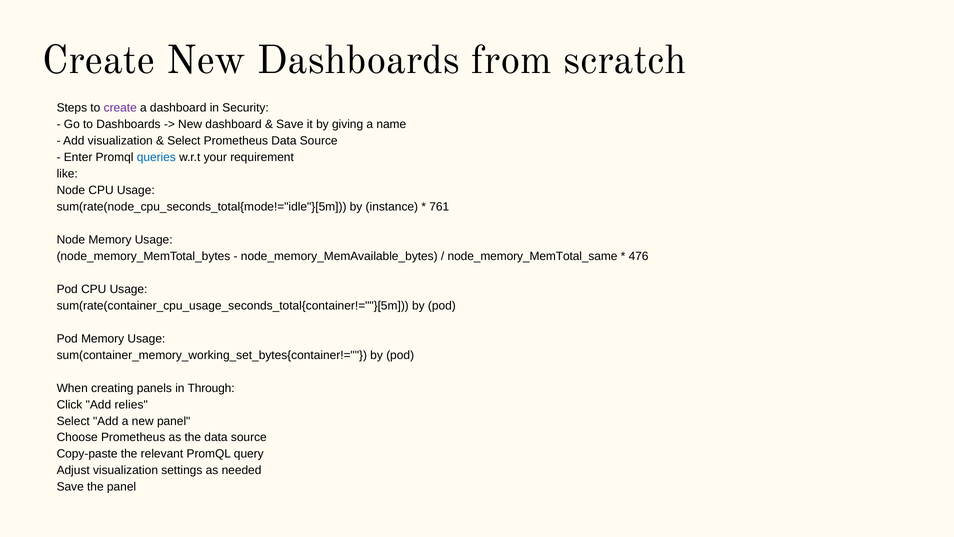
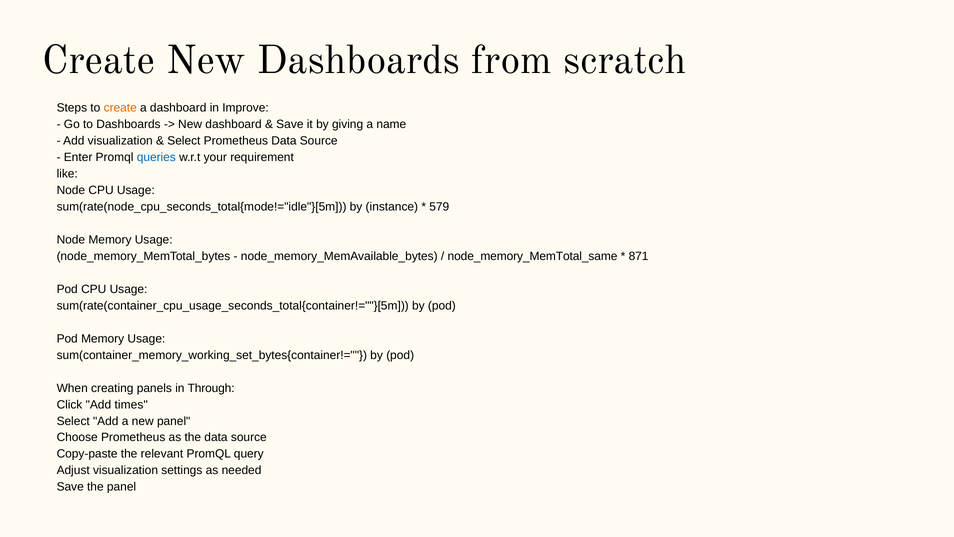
create at (120, 107) colour: purple -> orange
Security: Security -> Improve
761: 761 -> 579
476: 476 -> 871
relies: relies -> times
